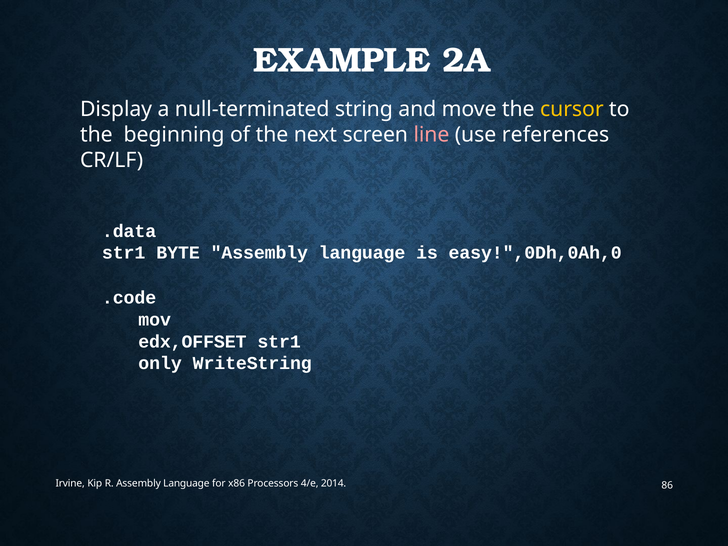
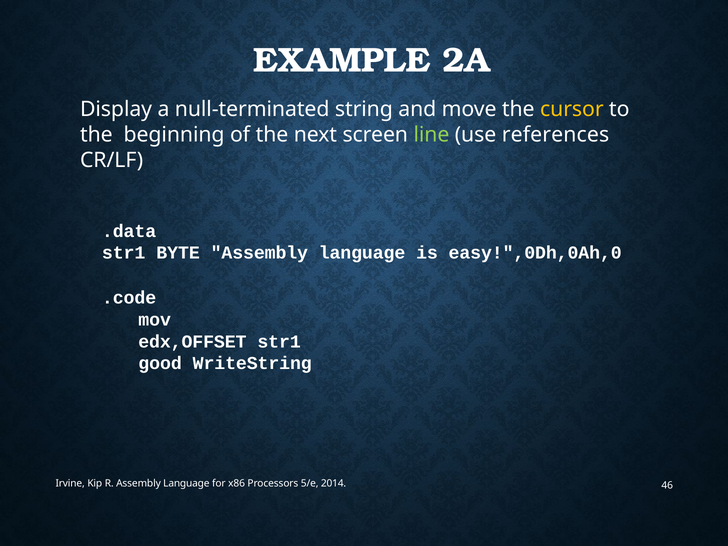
line colour: pink -> light green
only: only -> good
4/e: 4/e -> 5/e
86: 86 -> 46
